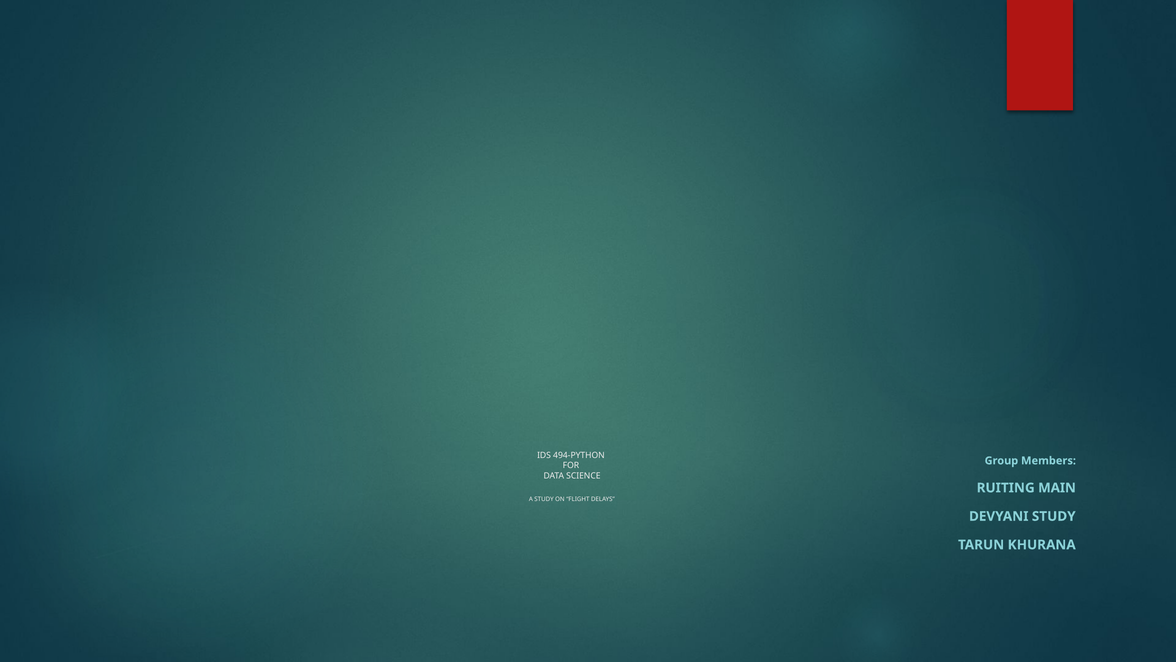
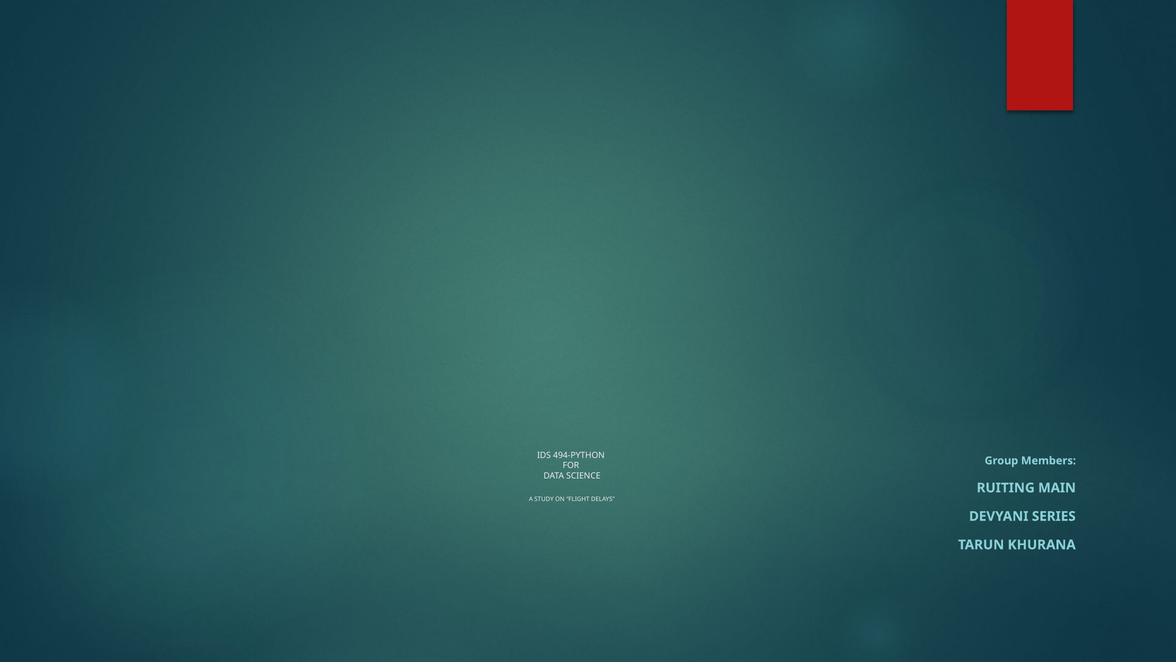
DEVYANI STUDY: STUDY -> SERIES
